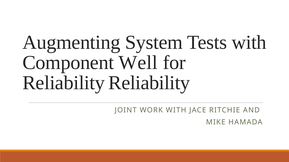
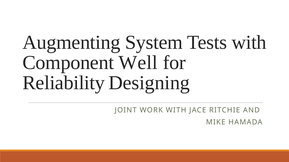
Reliability Reliability: Reliability -> Designing
